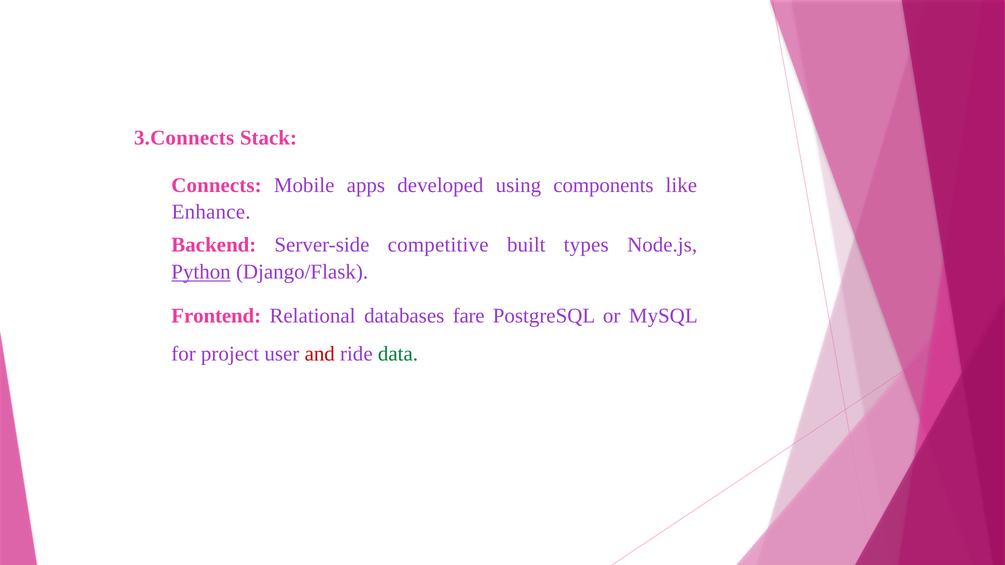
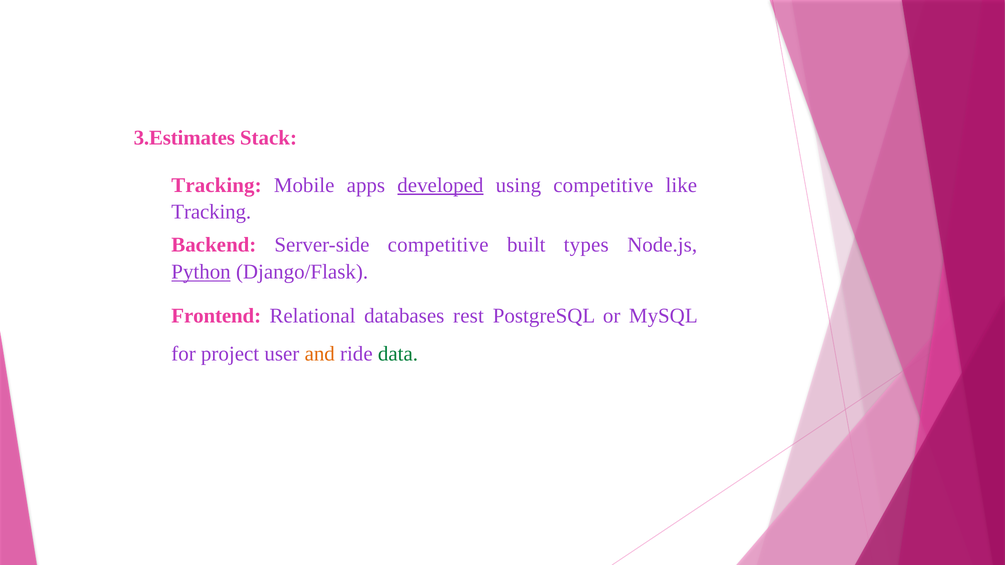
3.Connects: 3.Connects -> 3.Estimates
Connects at (216, 185): Connects -> Tracking
developed underline: none -> present
using components: components -> competitive
Enhance at (211, 212): Enhance -> Tracking
fare: fare -> rest
and colour: red -> orange
